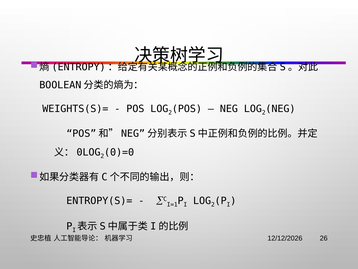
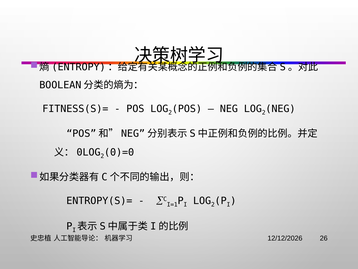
WEIGHTS(S)=: WEIGHTS(S)= -> FITNESS(S)=
